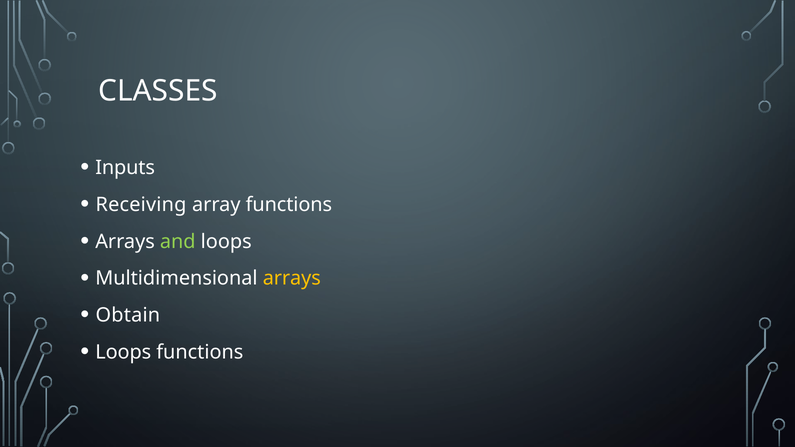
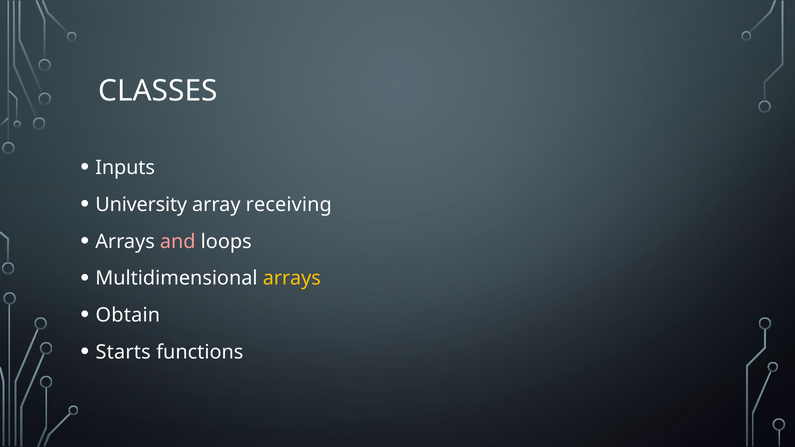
Receiving: Receiving -> University
array functions: functions -> receiving
and colour: light green -> pink
Loops at (123, 352): Loops -> Starts
